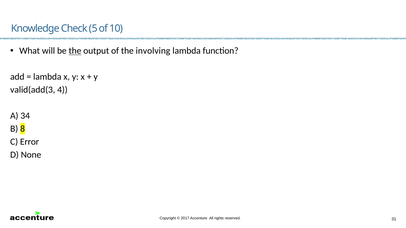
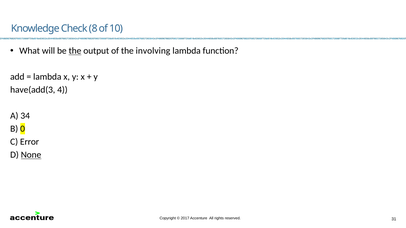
5: 5 -> 8
valid(add(3: valid(add(3 -> have(add(3
8: 8 -> 0
None underline: none -> present
